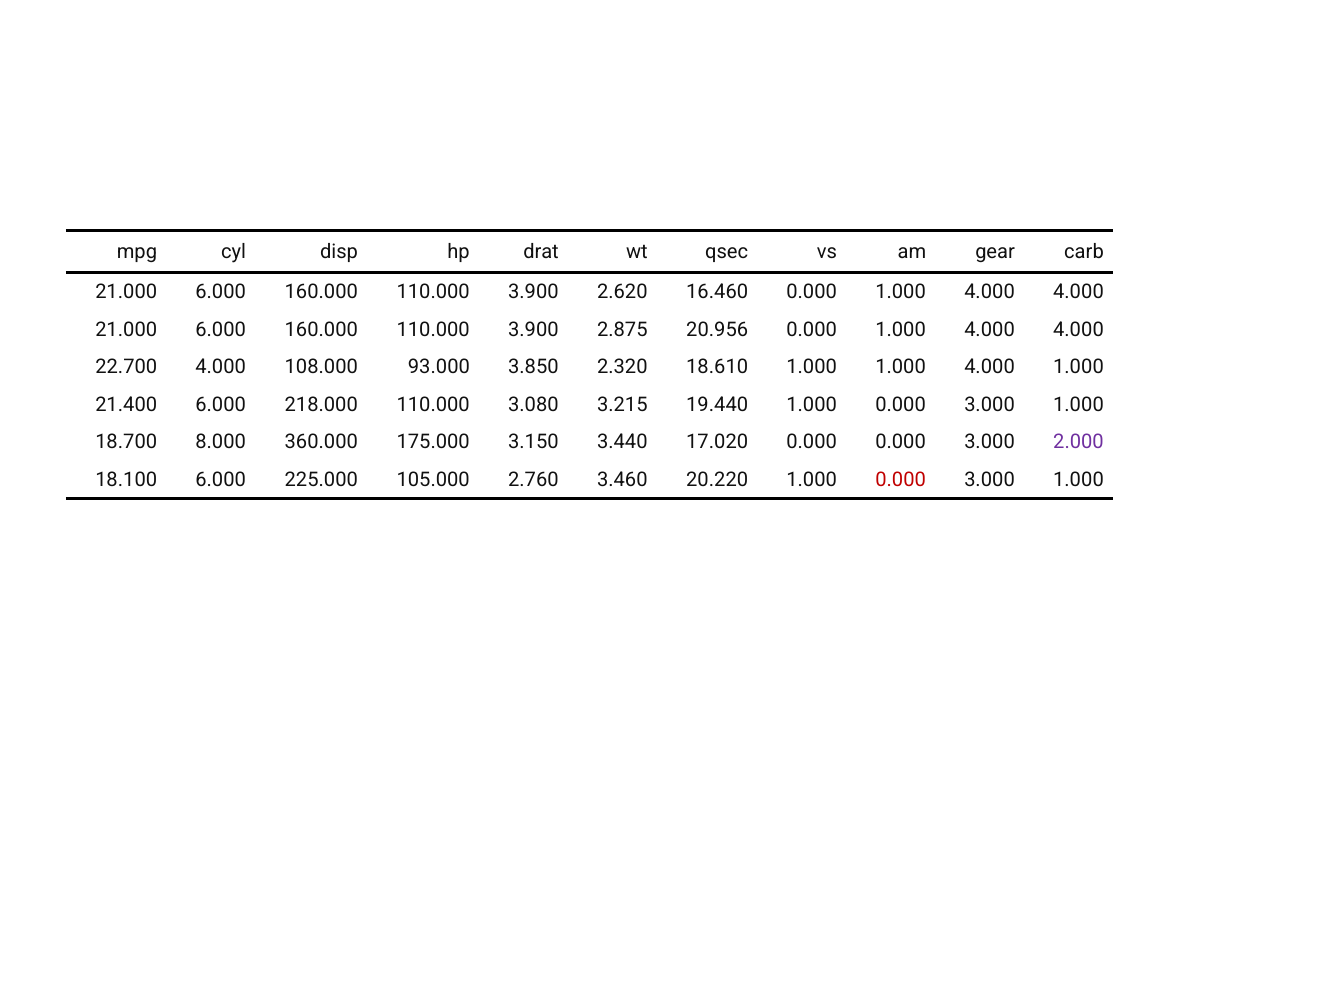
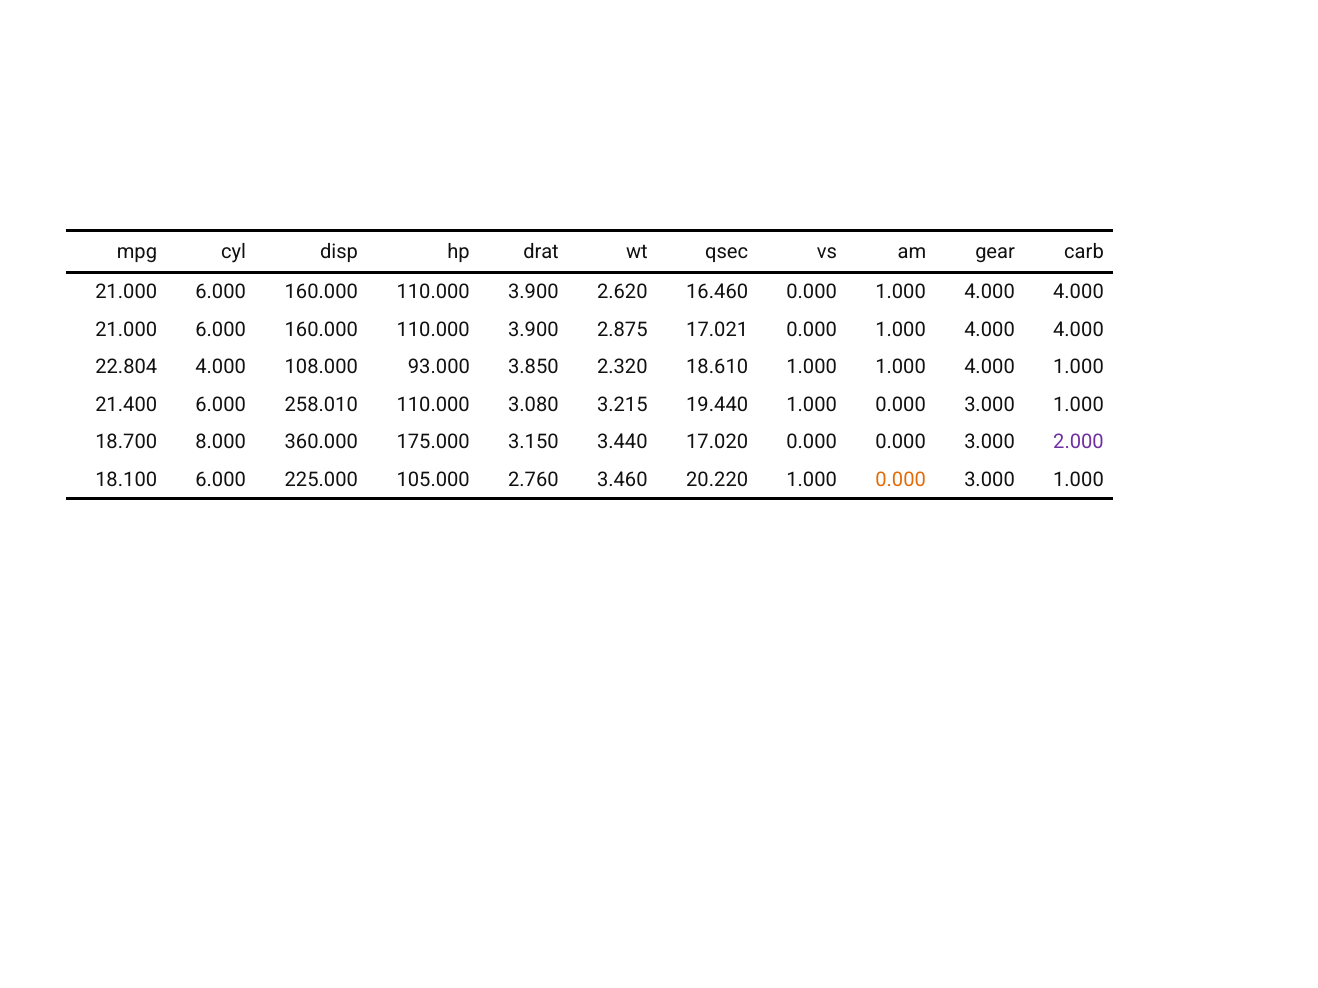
20.956: 20.956 -> 17.021
22.700: 22.700 -> 22.804
218.000: 218.000 -> 258.010
0.000 at (901, 480) colour: red -> orange
